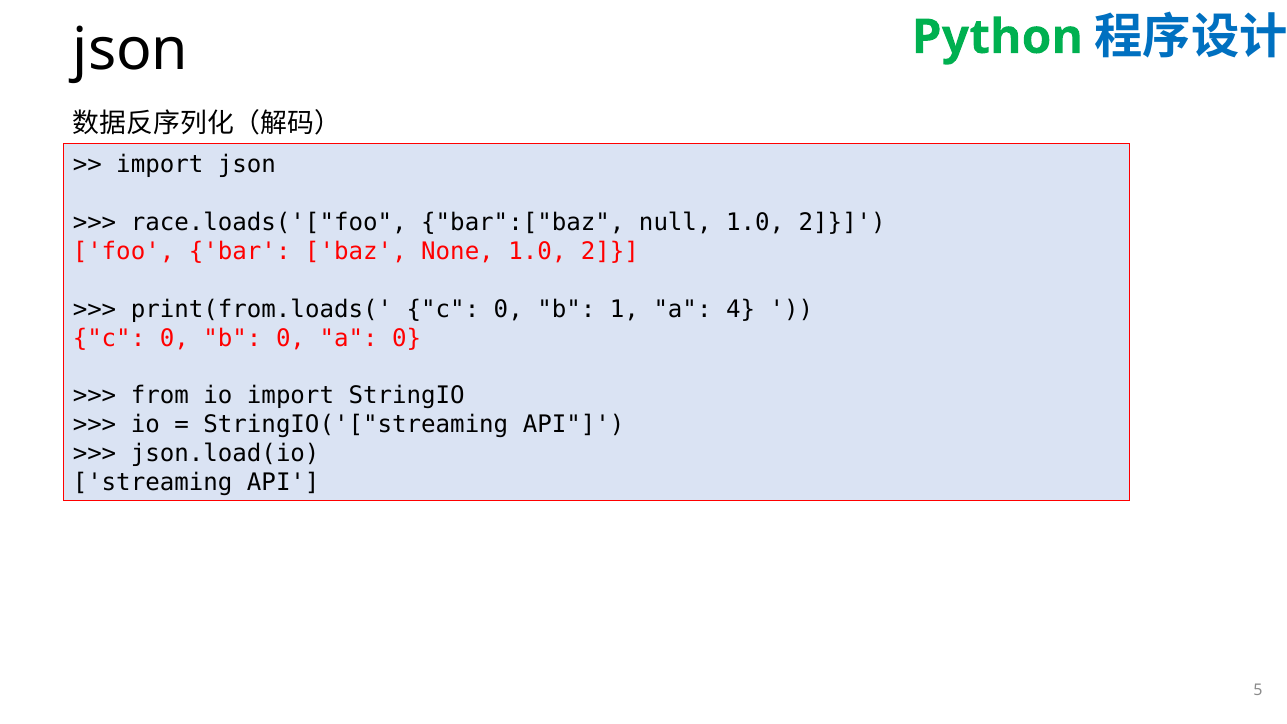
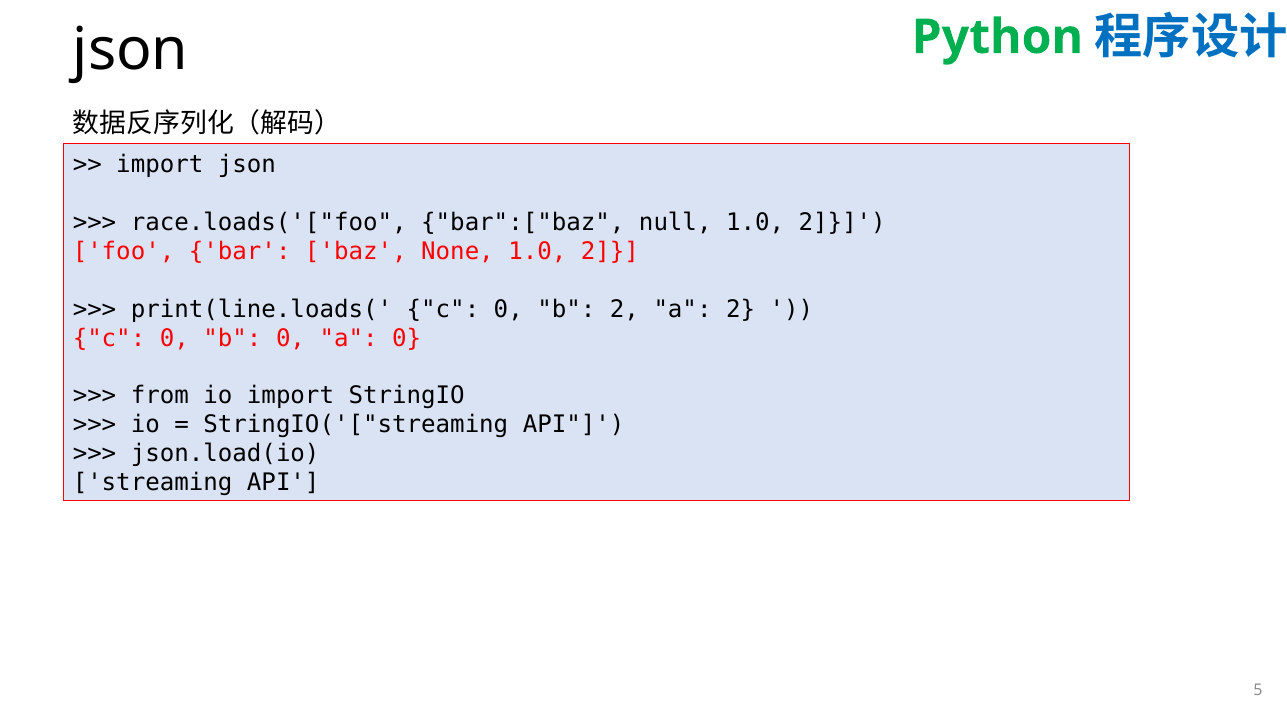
print(from.loads(: print(from.loads( -> print(line.loads(
b 1: 1 -> 2
a 4: 4 -> 2
